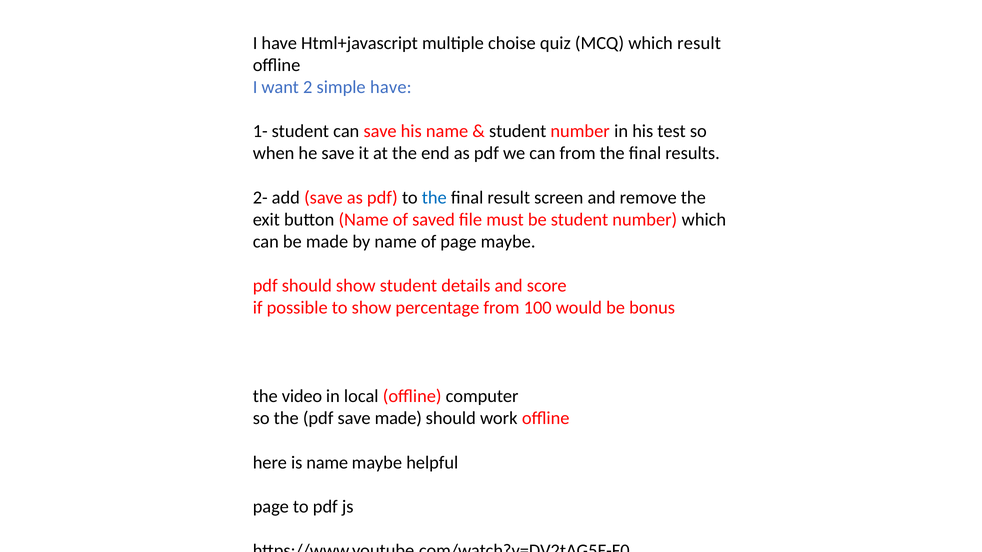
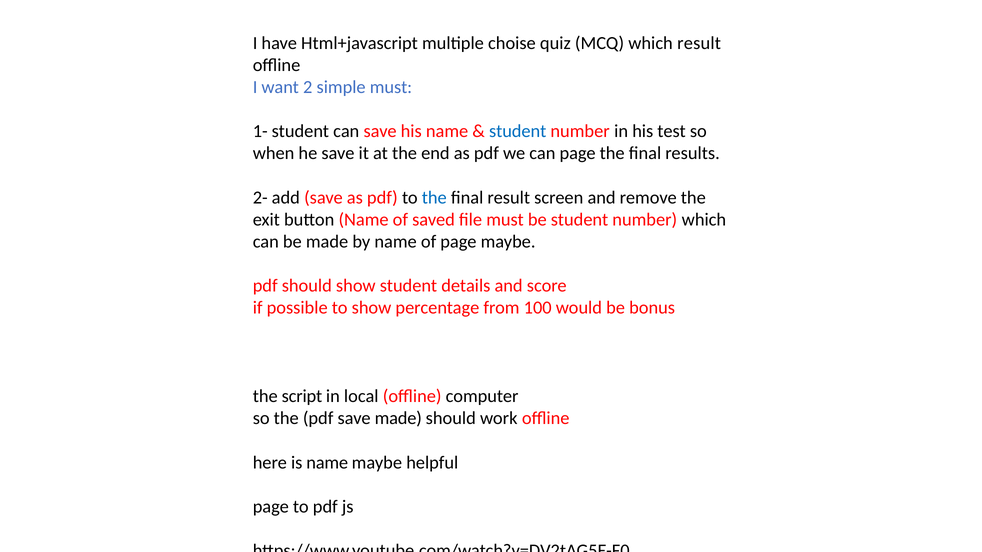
simple have: have -> must
student at (518, 131) colour: black -> blue
can from: from -> page
video: video -> script
